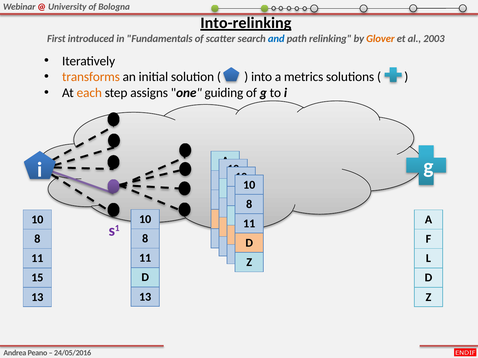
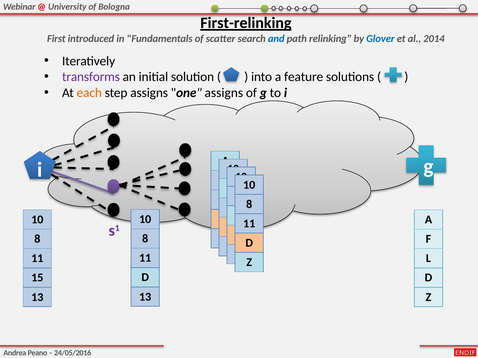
Into-relinking: Into-relinking -> First-relinking
Glover colour: orange -> blue
2003: 2003 -> 2014
transforms colour: orange -> purple
metrics: metrics -> feature
one guiding: guiding -> assigns
